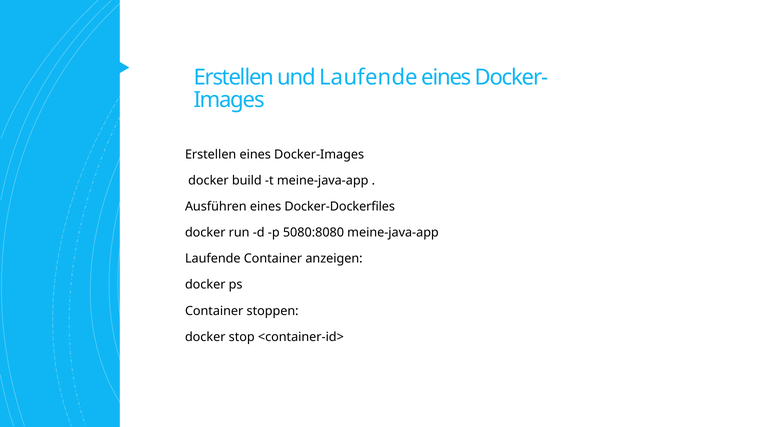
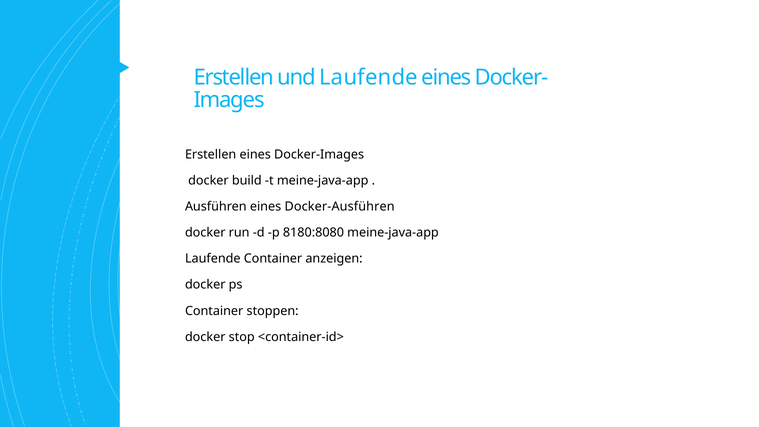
Docker-Dockerfiles: Docker-Dockerfiles -> Docker-Ausführen
5080:8080: 5080:8080 -> 8180:8080
